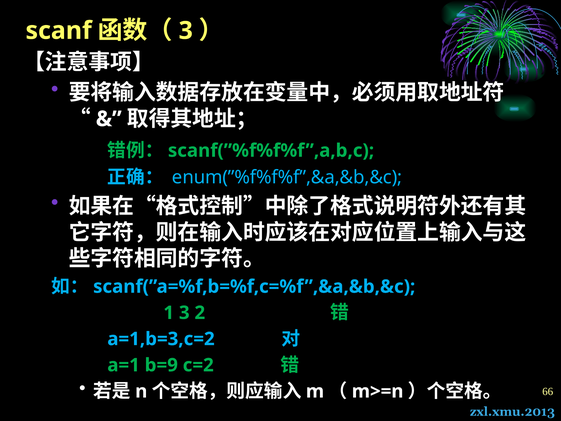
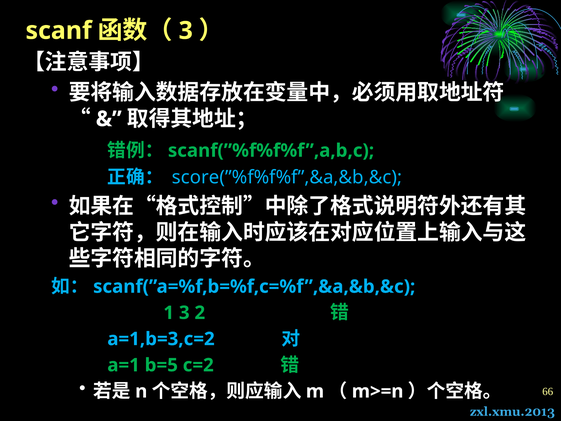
enum(”%f%f%f”,&a,&b,&c: enum(”%f%f%f”,&a,&b,&c -> score(”%f%f%f”,&a,&b,&c
b=9: b=9 -> b=5
